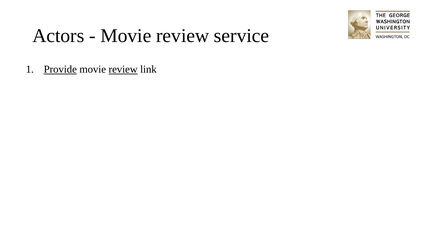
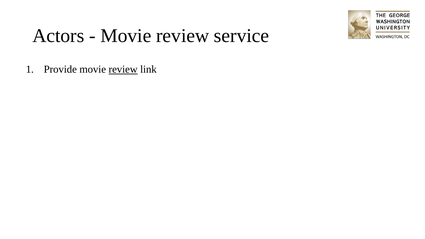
Provide underline: present -> none
